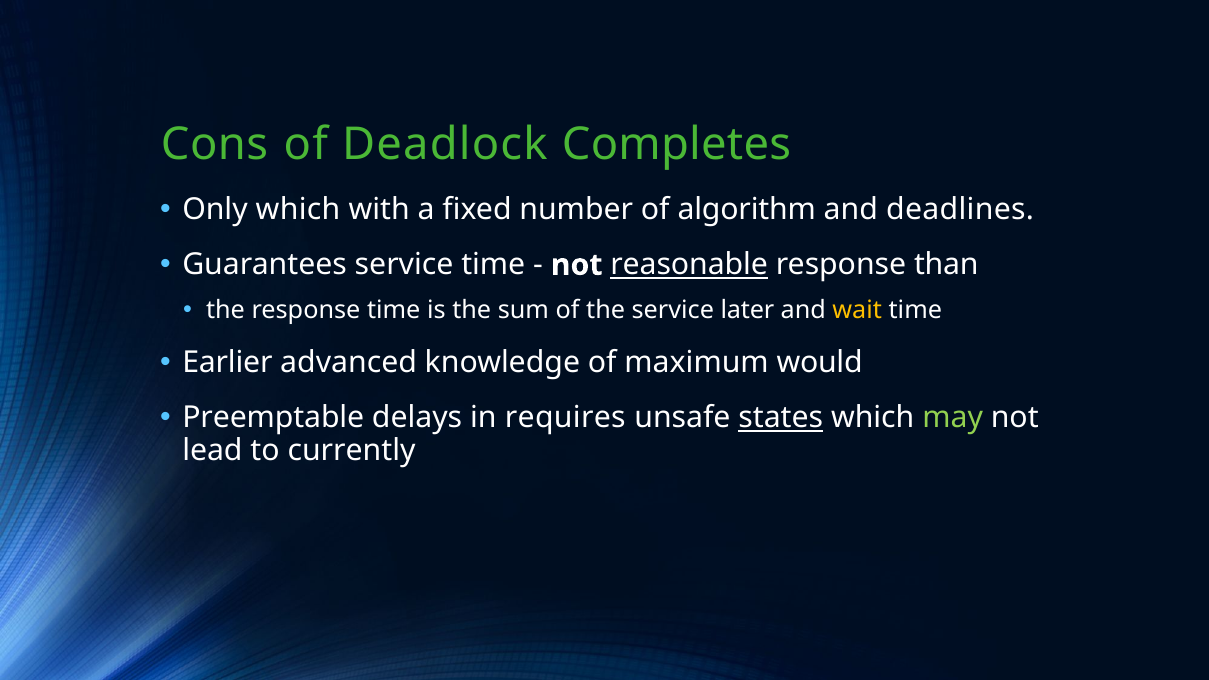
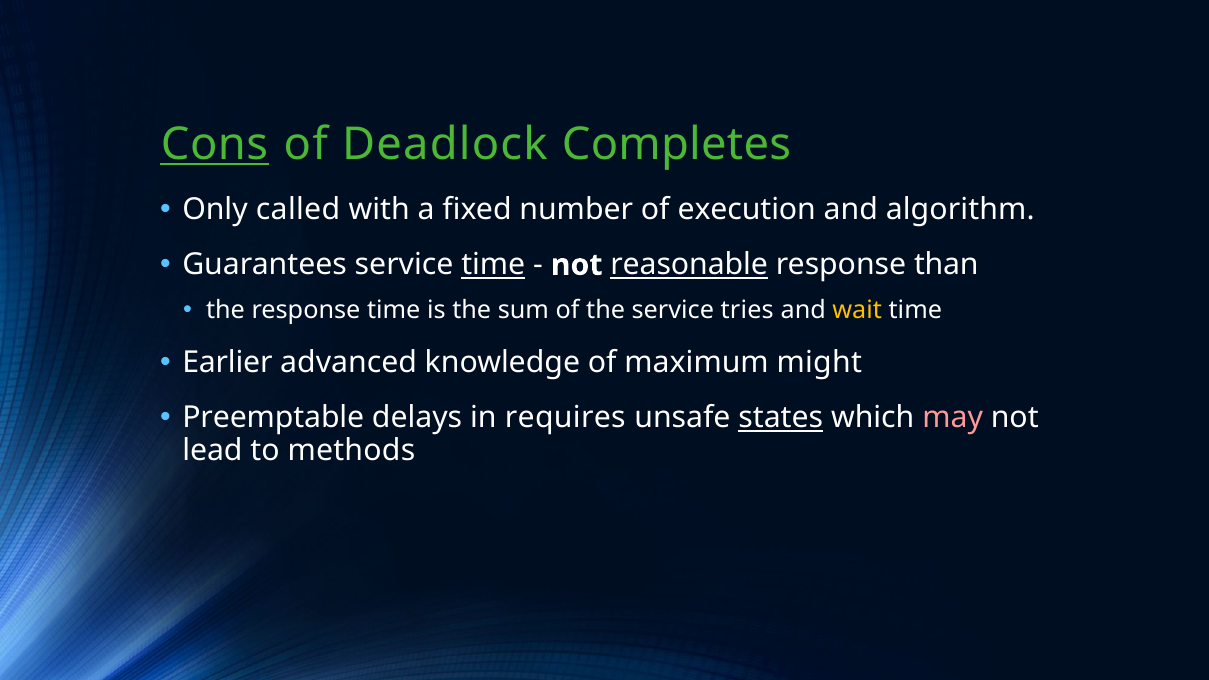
Cons underline: none -> present
Only which: which -> called
algorithm: algorithm -> execution
deadlines: deadlines -> algorithm
time at (493, 265) underline: none -> present
later: later -> tries
would: would -> might
may colour: light green -> pink
currently: currently -> methods
